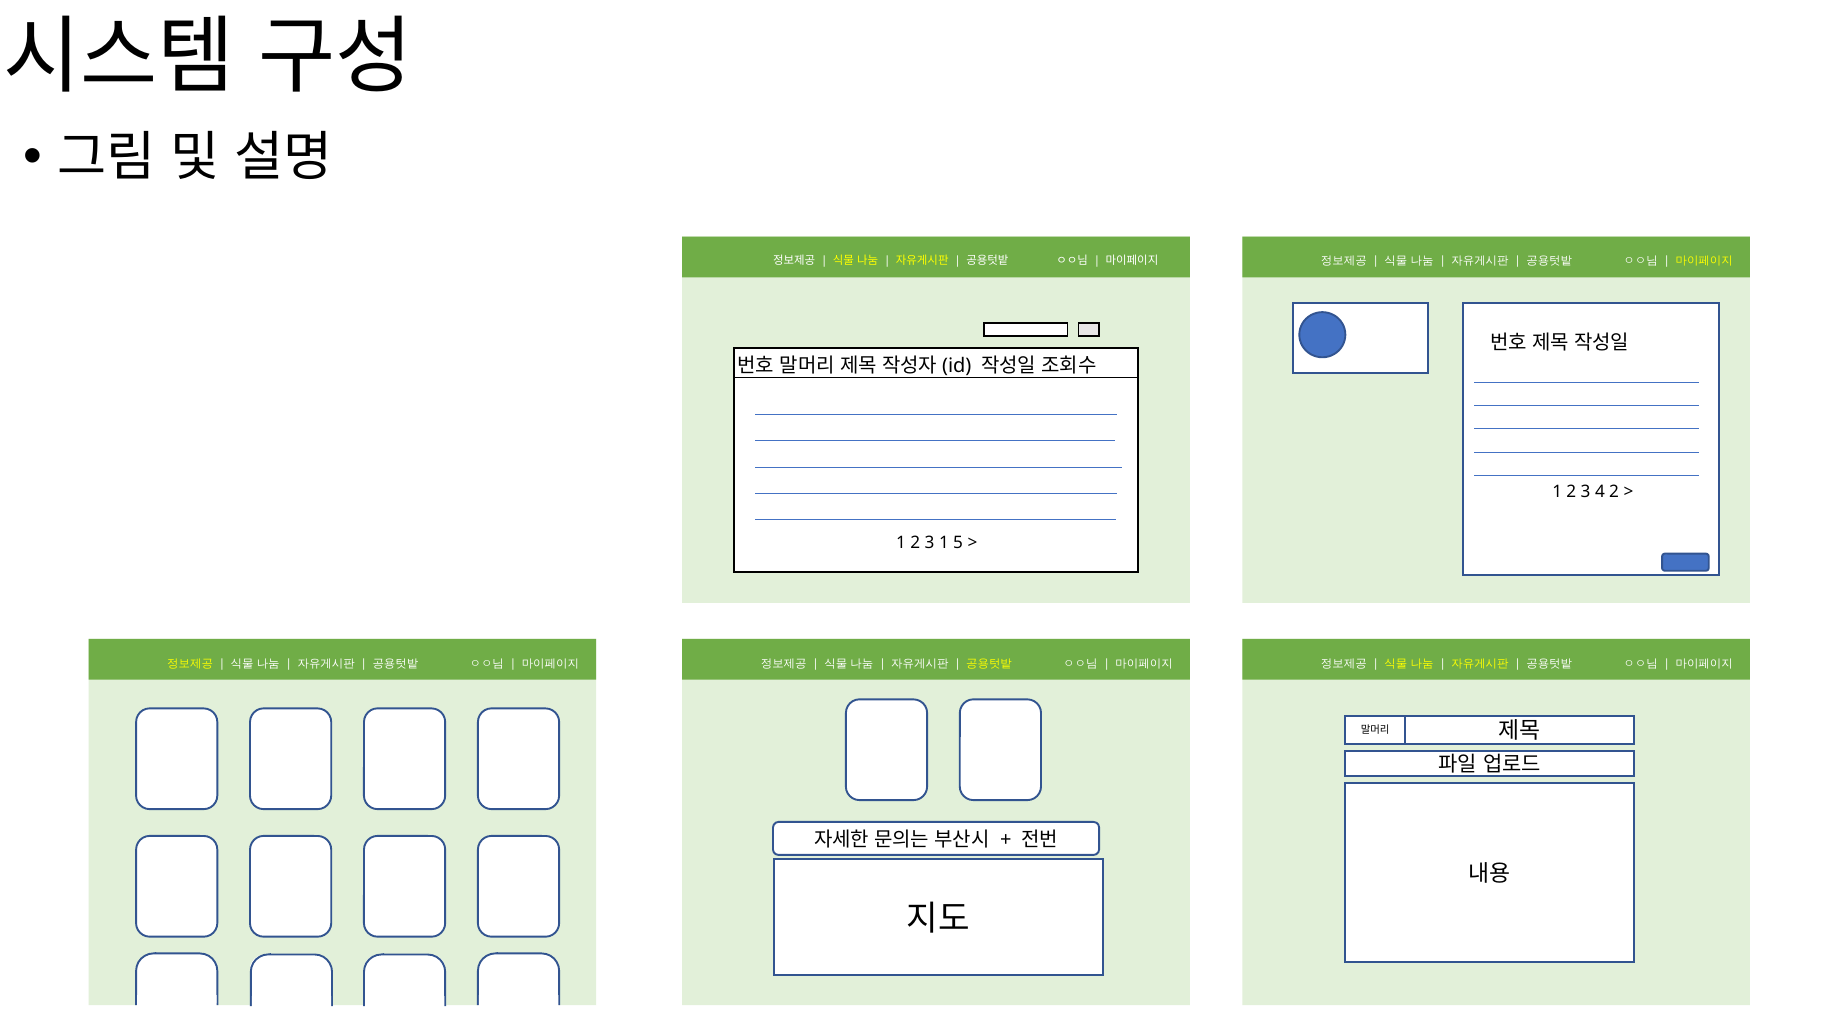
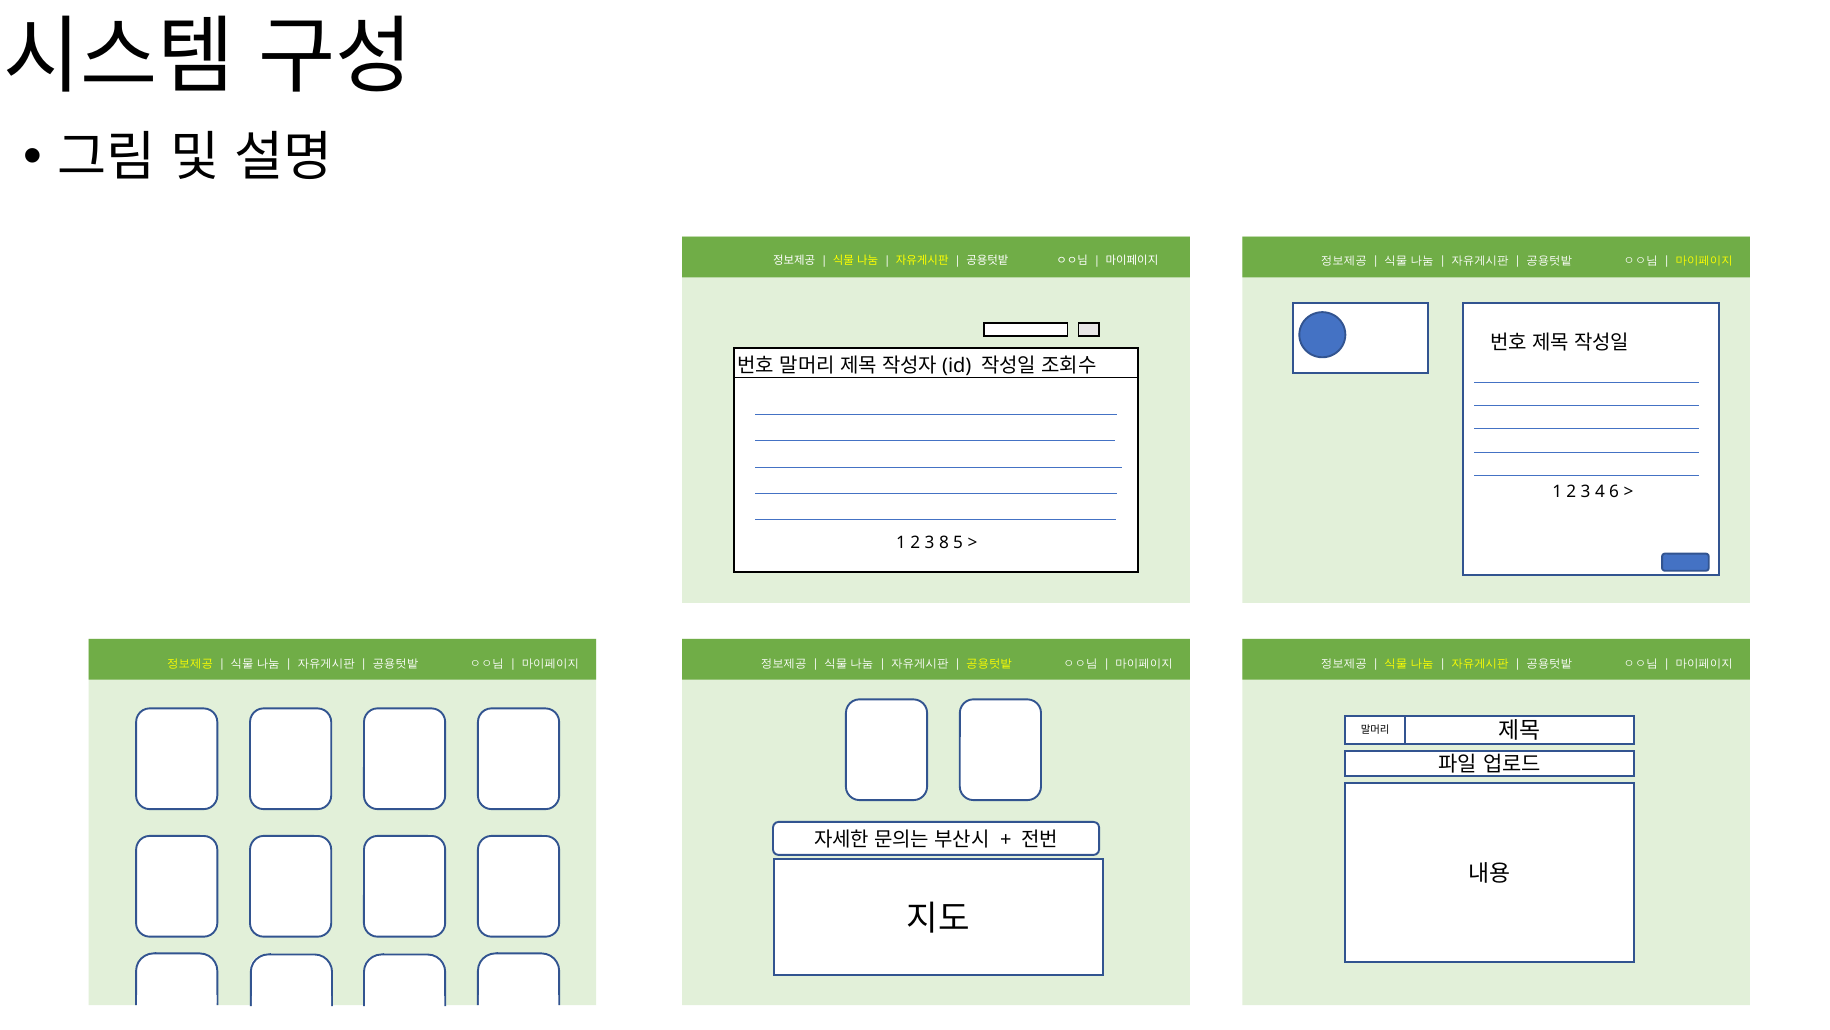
4 2: 2 -> 6
3 1: 1 -> 8
